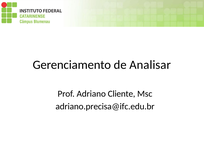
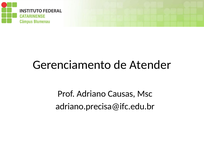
Analisar: Analisar -> Atender
Cliente: Cliente -> Causas
